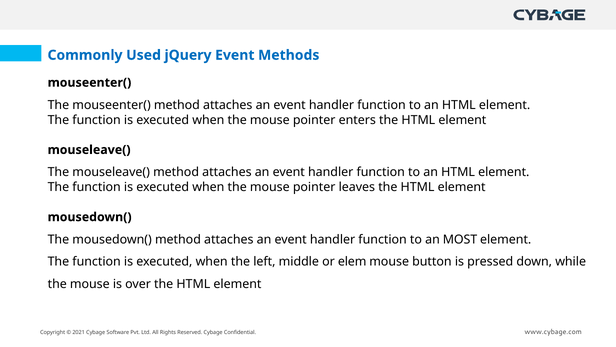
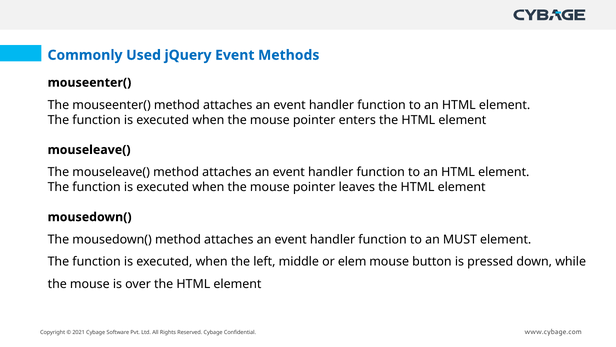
MOST: MOST -> MUST
